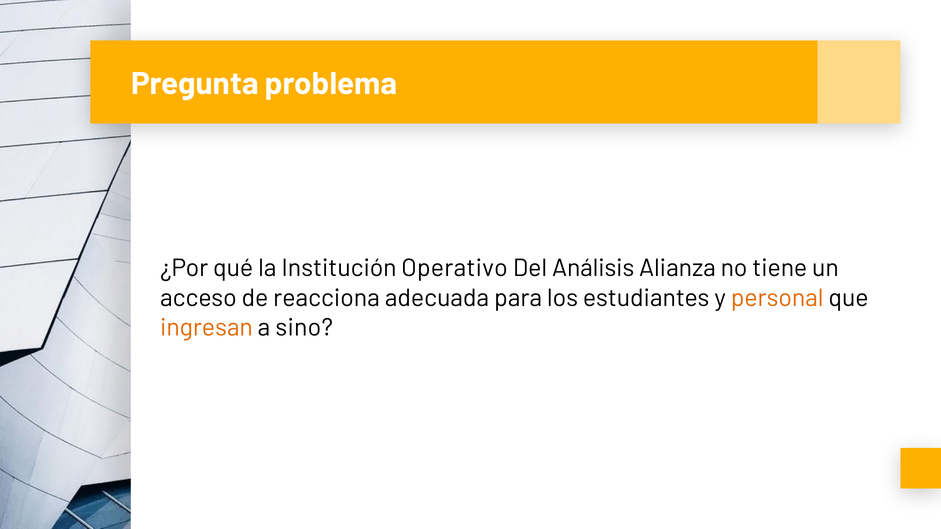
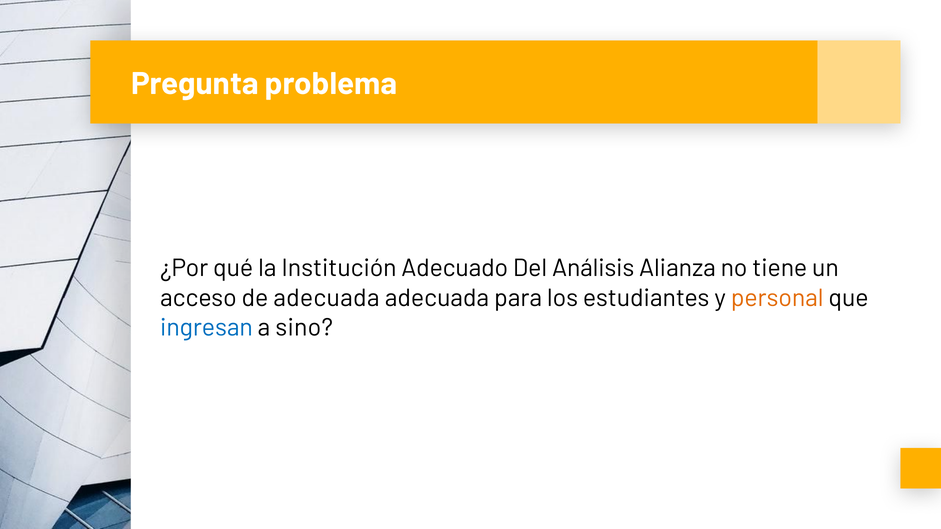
Operativo: Operativo -> Adecuado
de reacciona: reacciona -> adecuada
ingresan colour: orange -> blue
